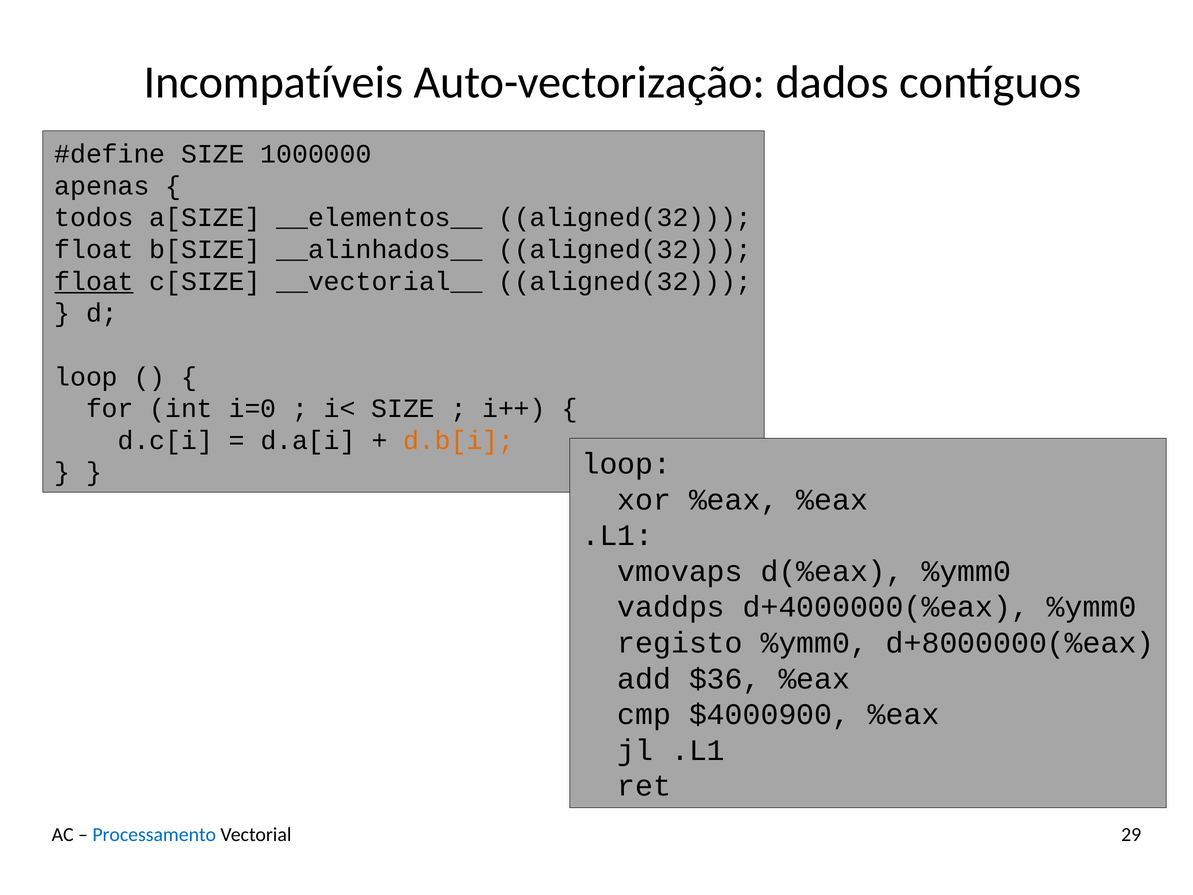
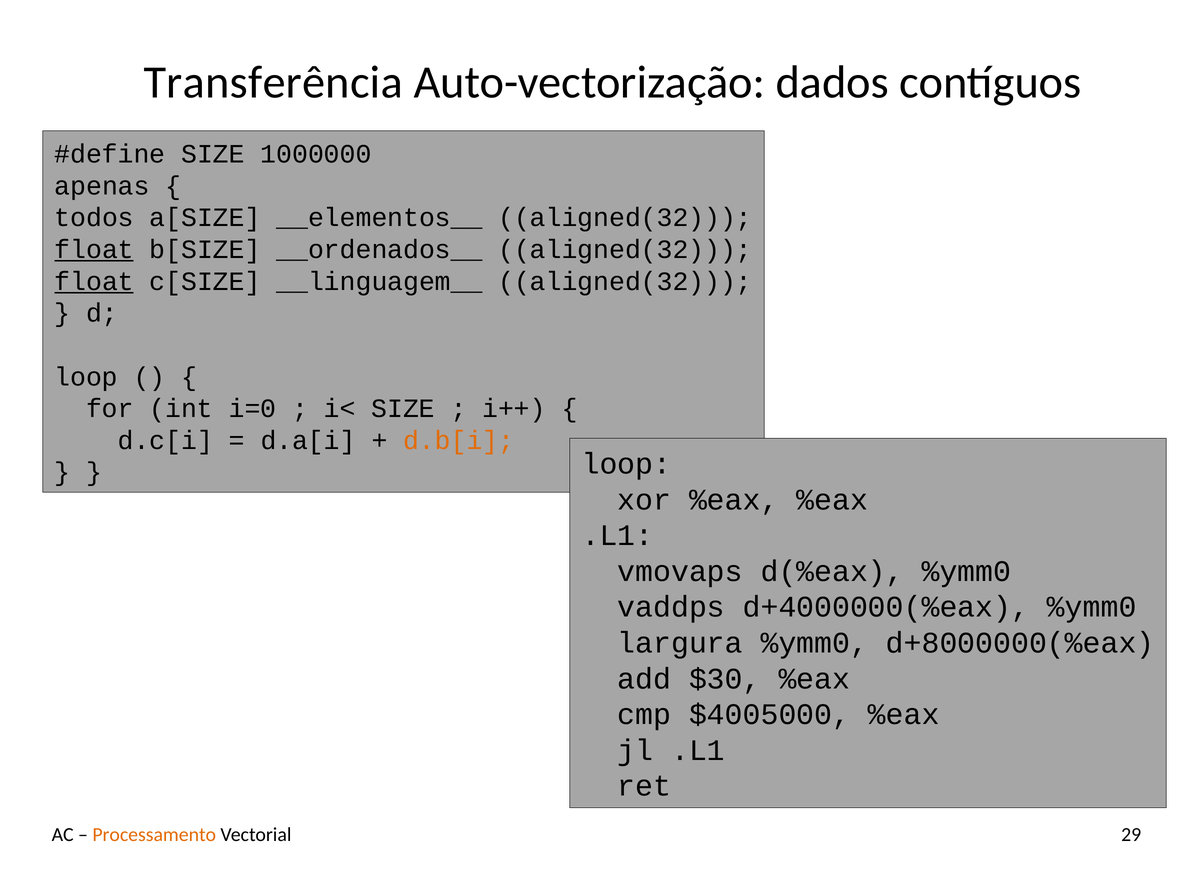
Incompatíveis: Incompatíveis -> Transferência
float at (94, 249) underline: none -> present
__alinhados__: __alinhados__ -> __ordenados__
__vectorial__: __vectorial__ -> __linguagem__
registo: registo -> largura
$36: $36 -> $30
$4000900: $4000900 -> $4005000
Processamento colour: blue -> orange
